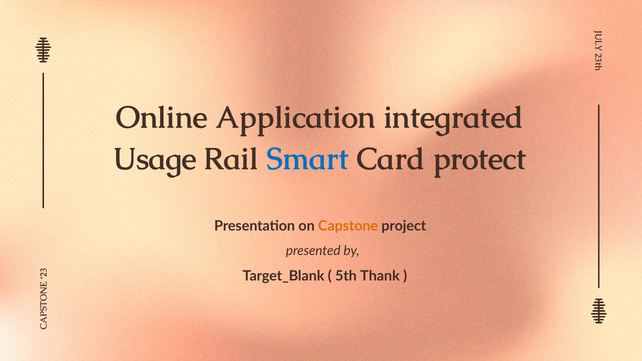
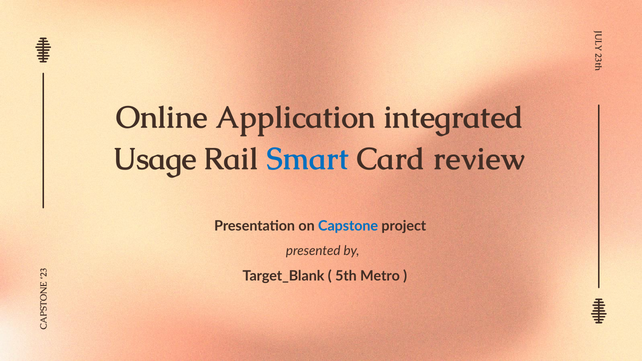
protect: protect -> review
Capstone colour: orange -> blue
Thank: Thank -> Metro
